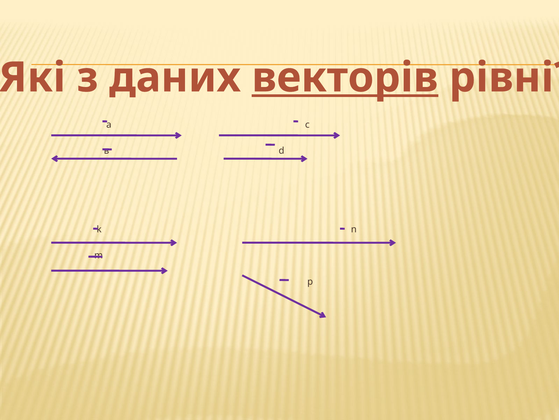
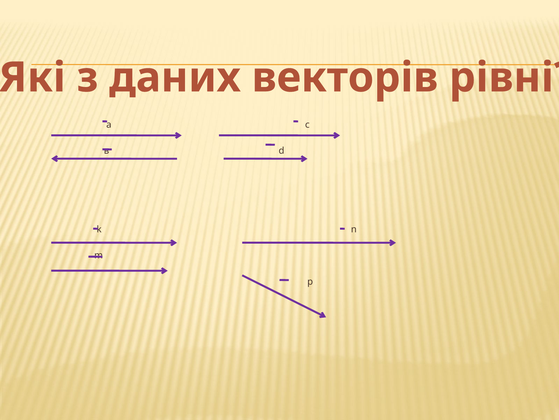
векторів underline: present -> none
